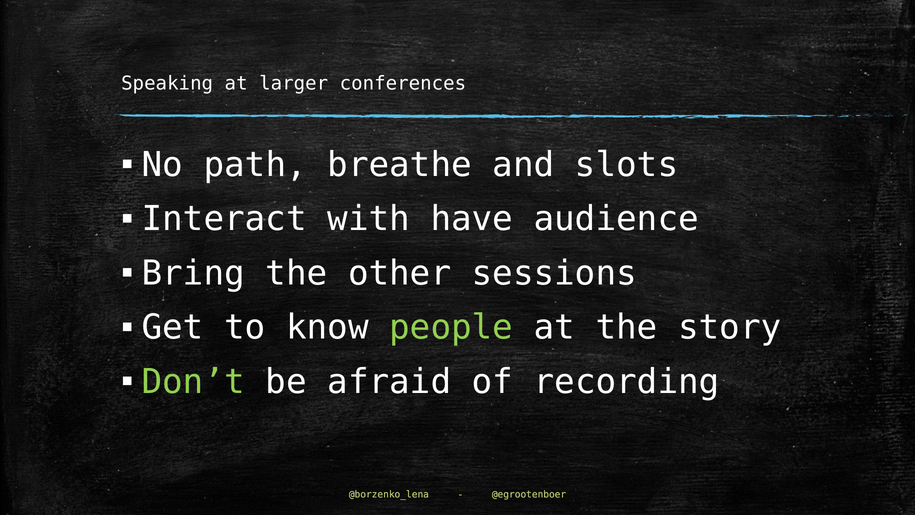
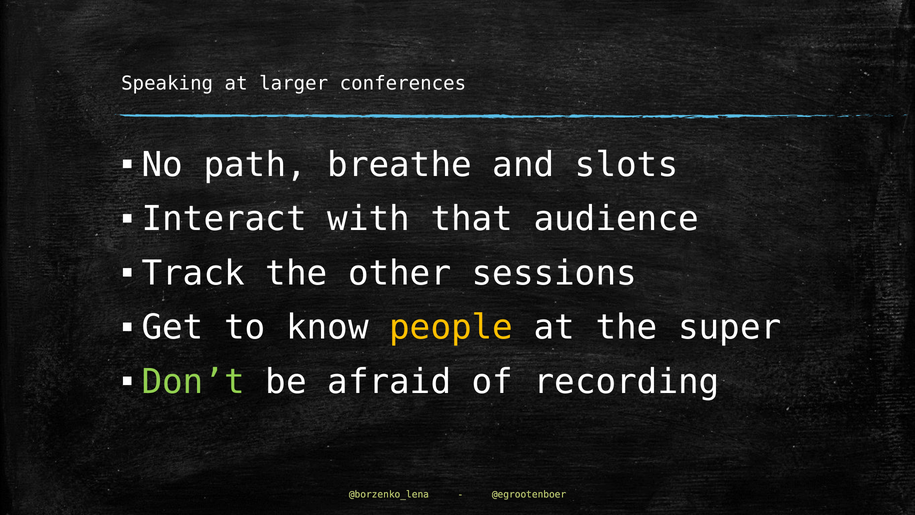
have: have -> that
Bring: Bring -> Track
people colour: light green -> yellow
story: story -> super
